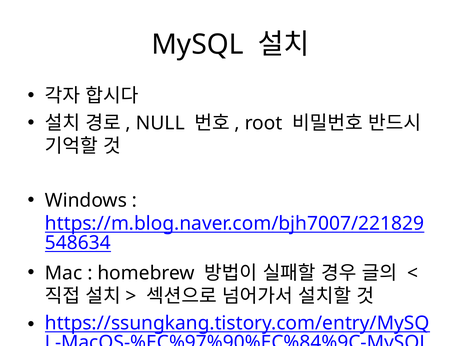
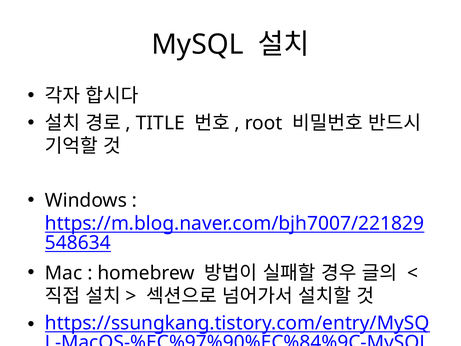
NULL: NULL -> TITLE
